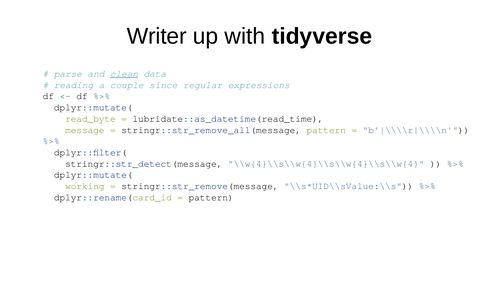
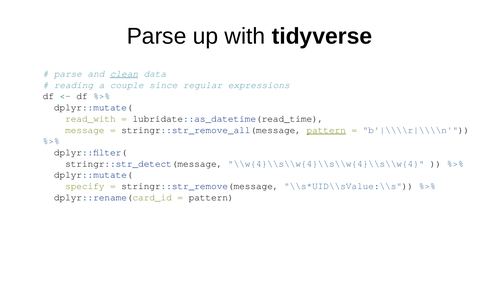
Writer at (157, 36): Writer -> Parse
read_byte: read_byte -> read_with
pattern at (326, 130) underline: none -> present
working: working -> specify
